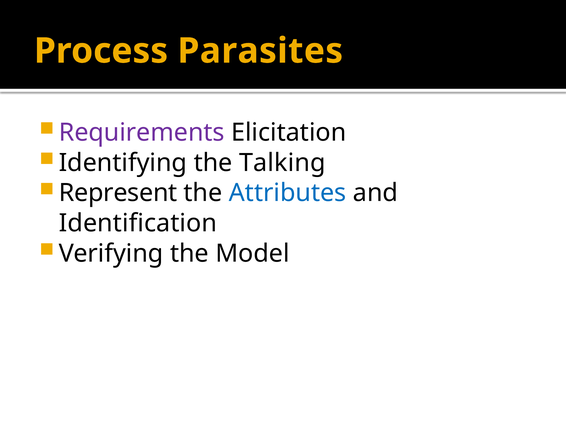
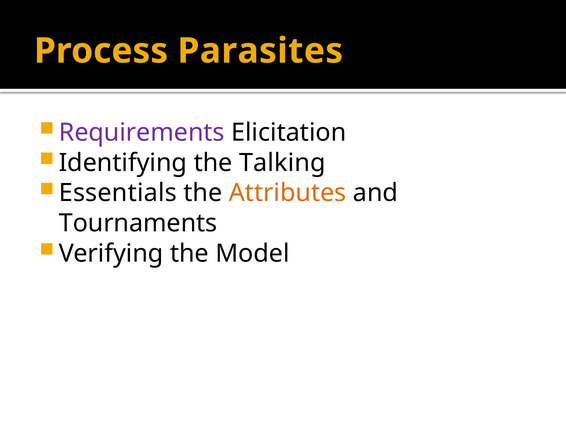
Represent: Represent -> Essentials
Attributes colour: blue -> orange
Identification: Identification -> Tournaments
